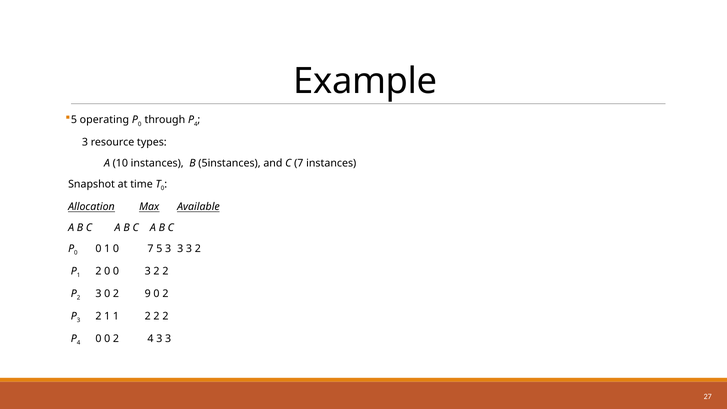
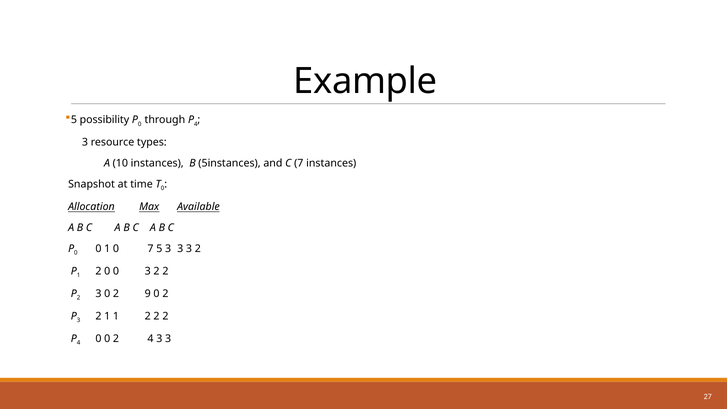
operating: operating -> possibility
